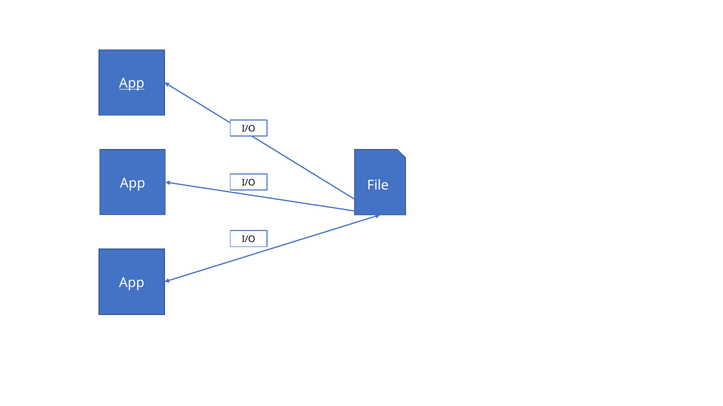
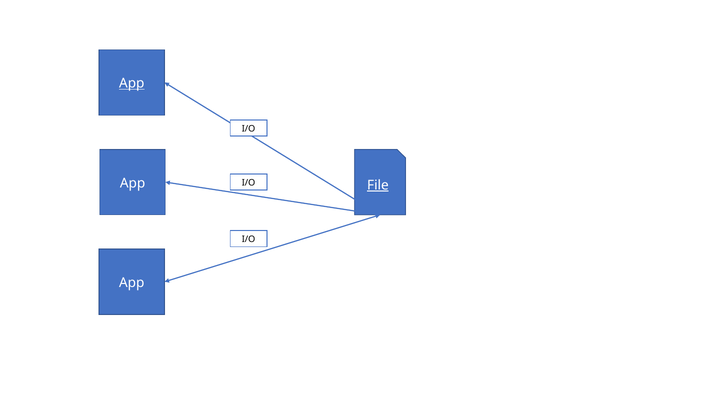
File underline: none -> present
